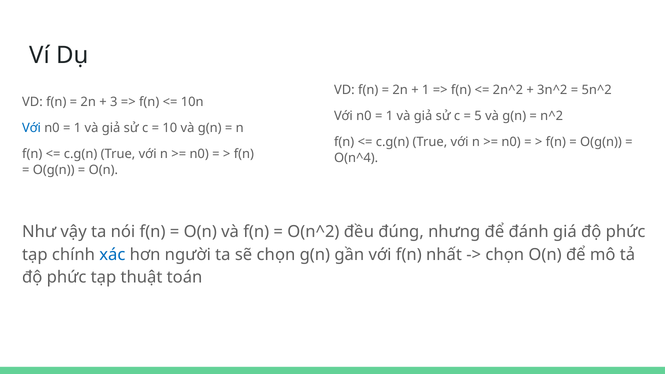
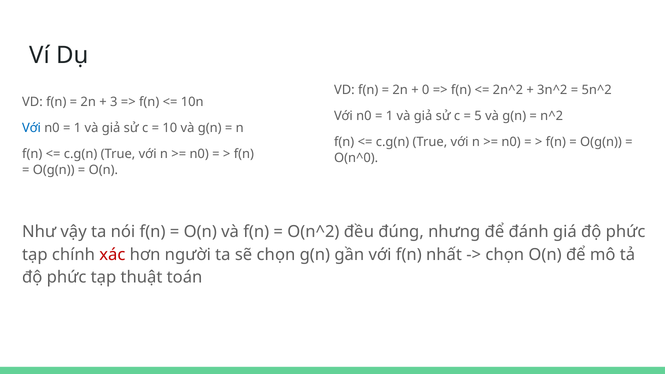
1 at (426, 90): 1 -> 0
O(n^4: O(n^4 -> O(n^0
xác colour: blue -> red
